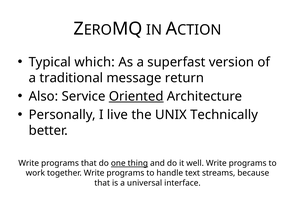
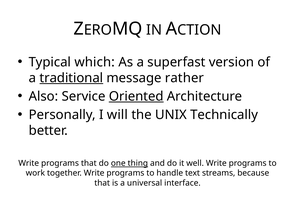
traditional underline: none -> present
return: return -> rather
live: live -> will
